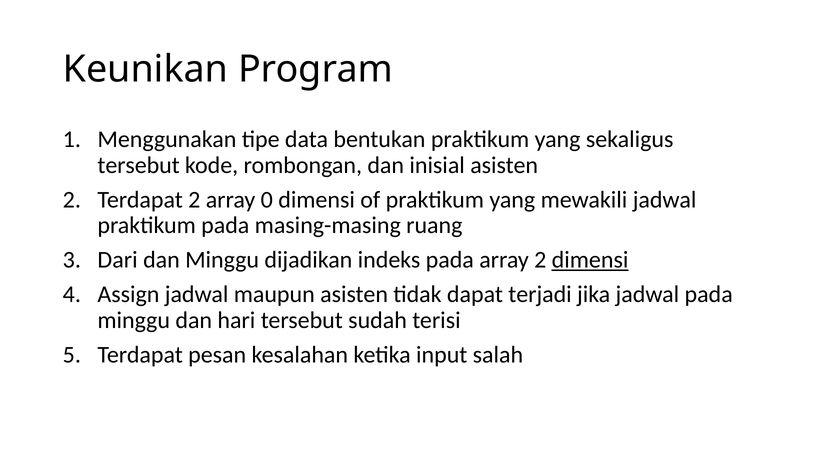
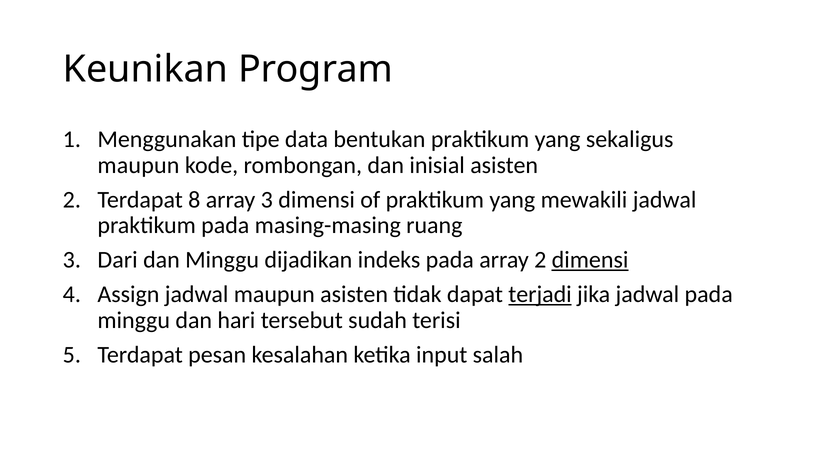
tersebut at (139, 165): tersebut -> maupun
Terdapat 2: 2 -> 8
array 0: 0 -> 3
terjadi underline: none -> present
